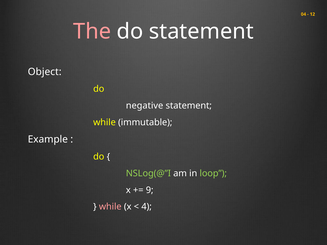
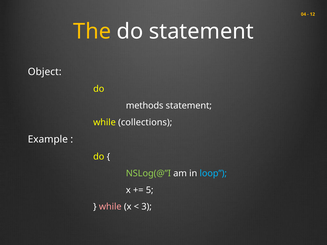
The colour: pink -> yellow
negative: negative -> methods
immutable: immutable -> collections
loop colour: light green -> light blue
9: 9 -> 5
4: 4 -> 3
